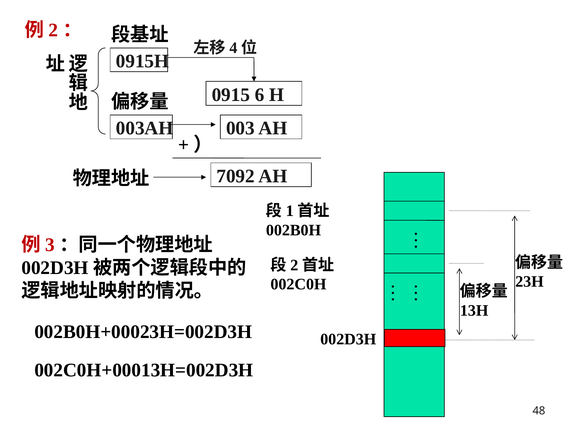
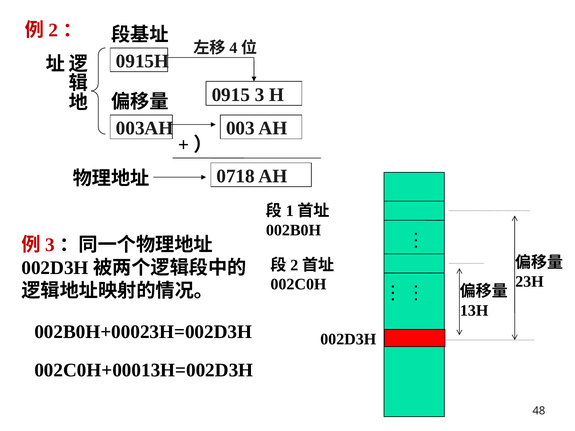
6: 6 -> 3
7092: 7092 -> 0718
